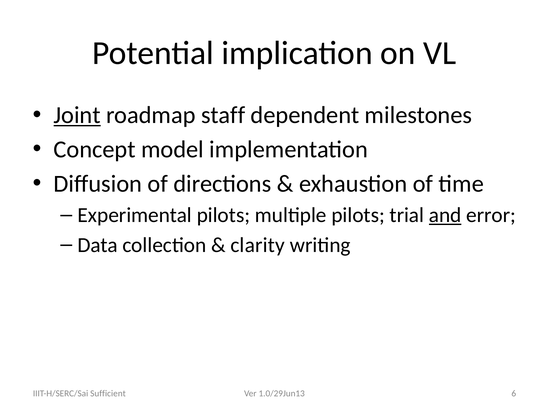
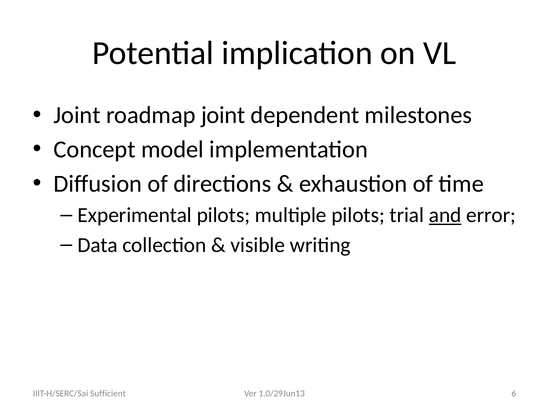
Joint at (77, 115) underline: present -> none
roadmap staff: staff -> joint
clarity: clarity -> visible
